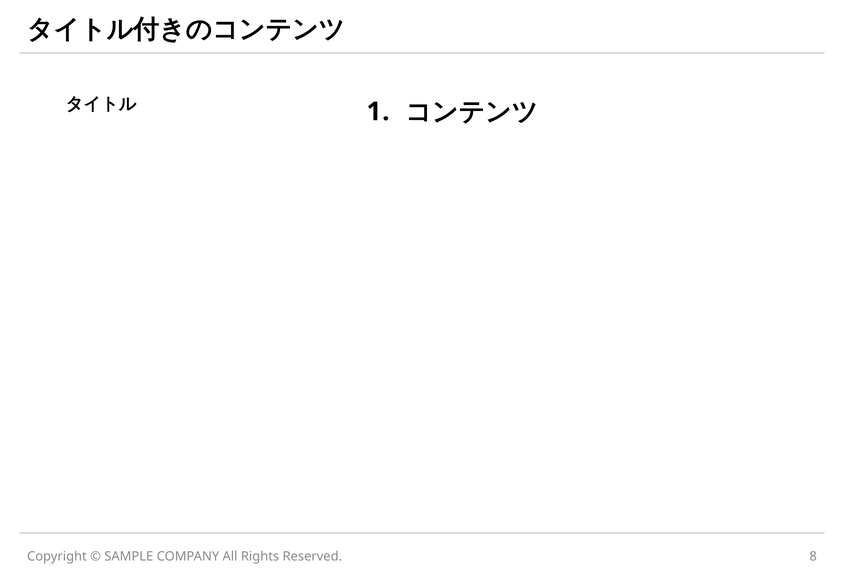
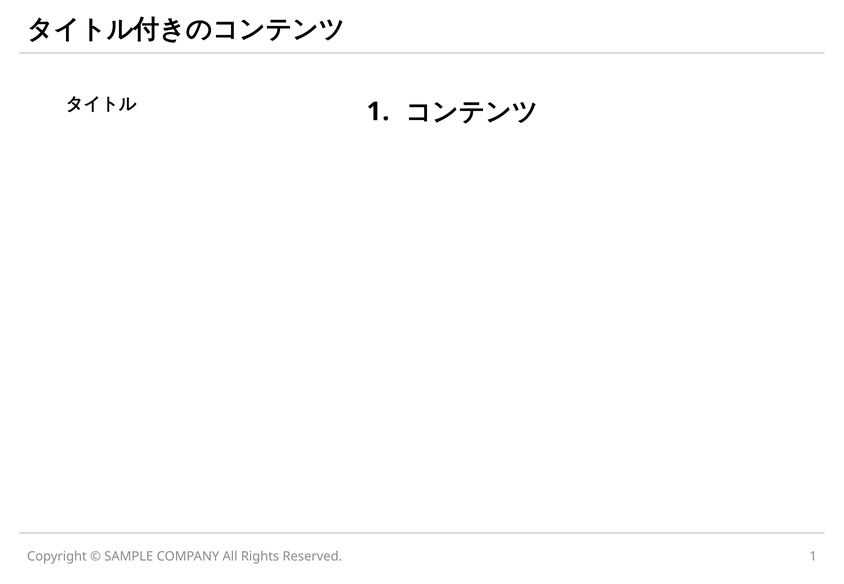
Reserved 8: 8 -> 1
